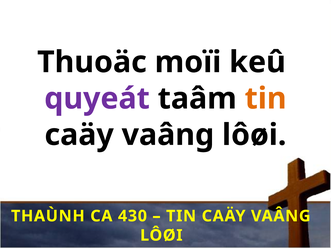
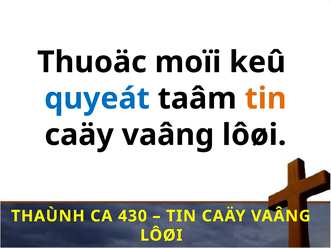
quyeát colour: purple -> blue
